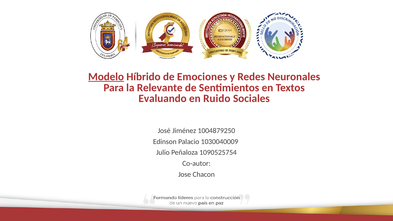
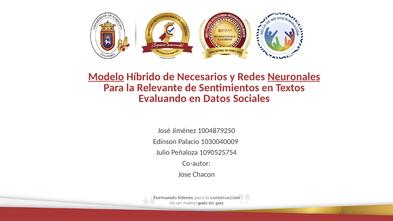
Emociones: Emociones -> Necesarios
Neuronales underline: none -> present
Ruido: Ruido -> Datos
